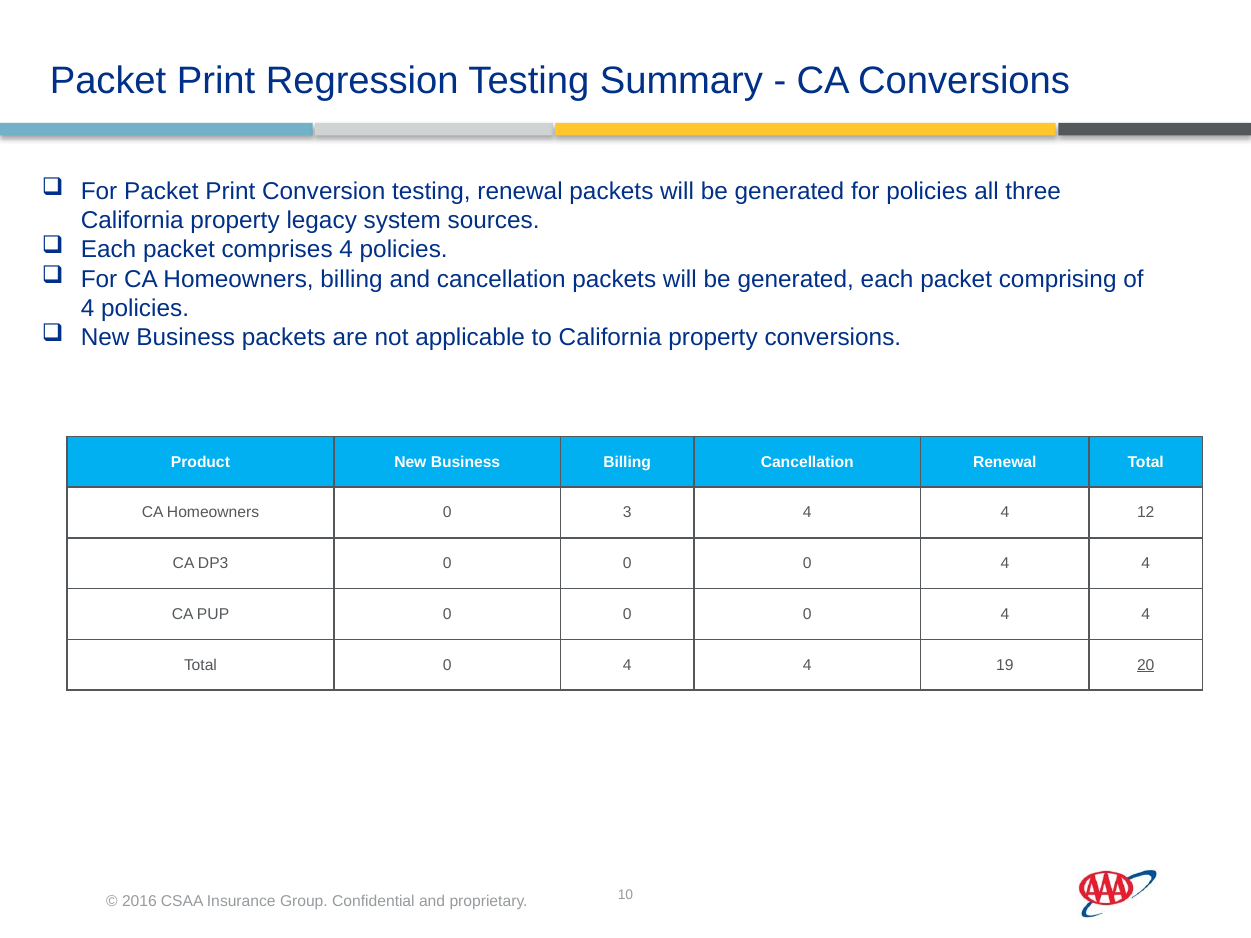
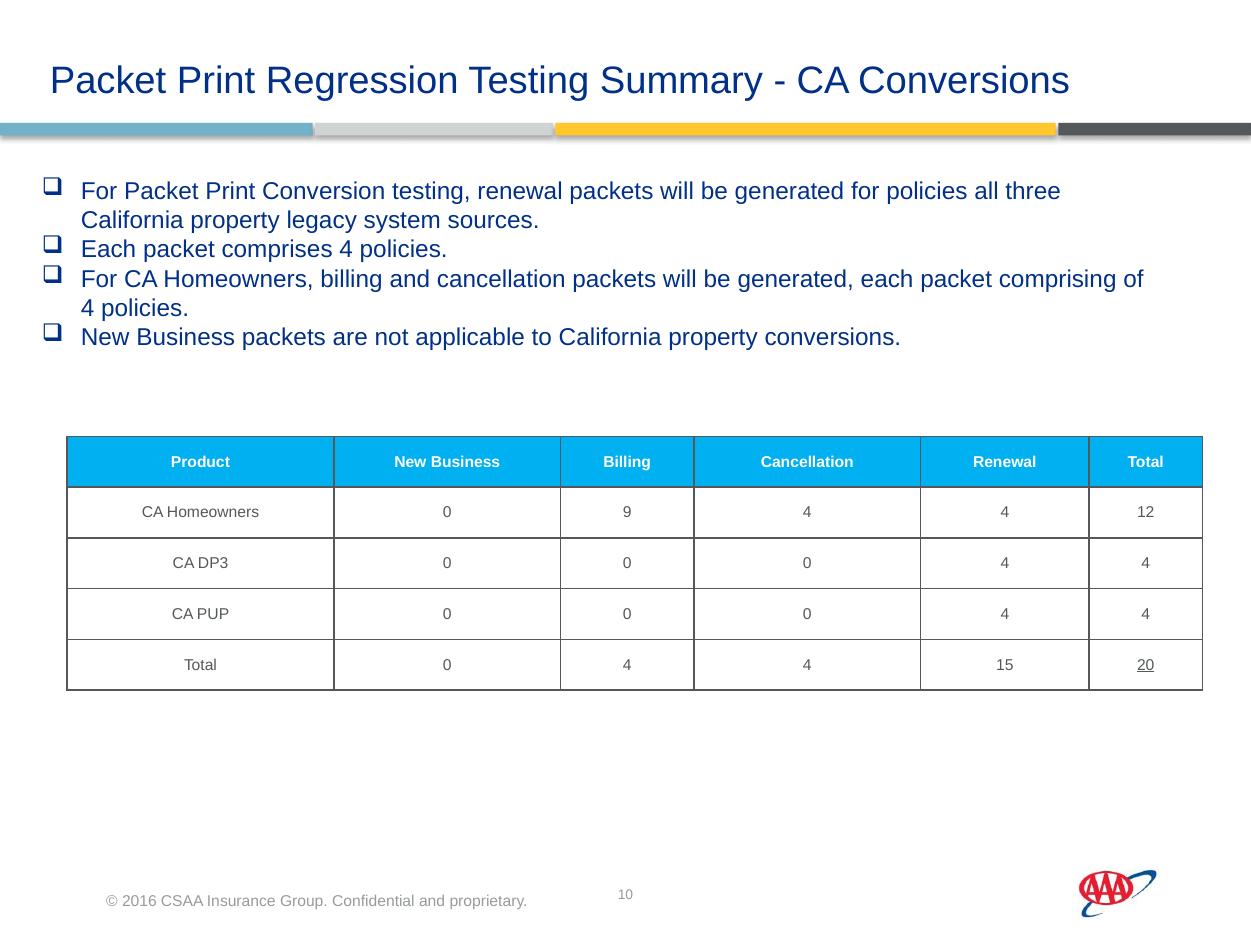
3: 3 -> 9
19: 19 -> 15
